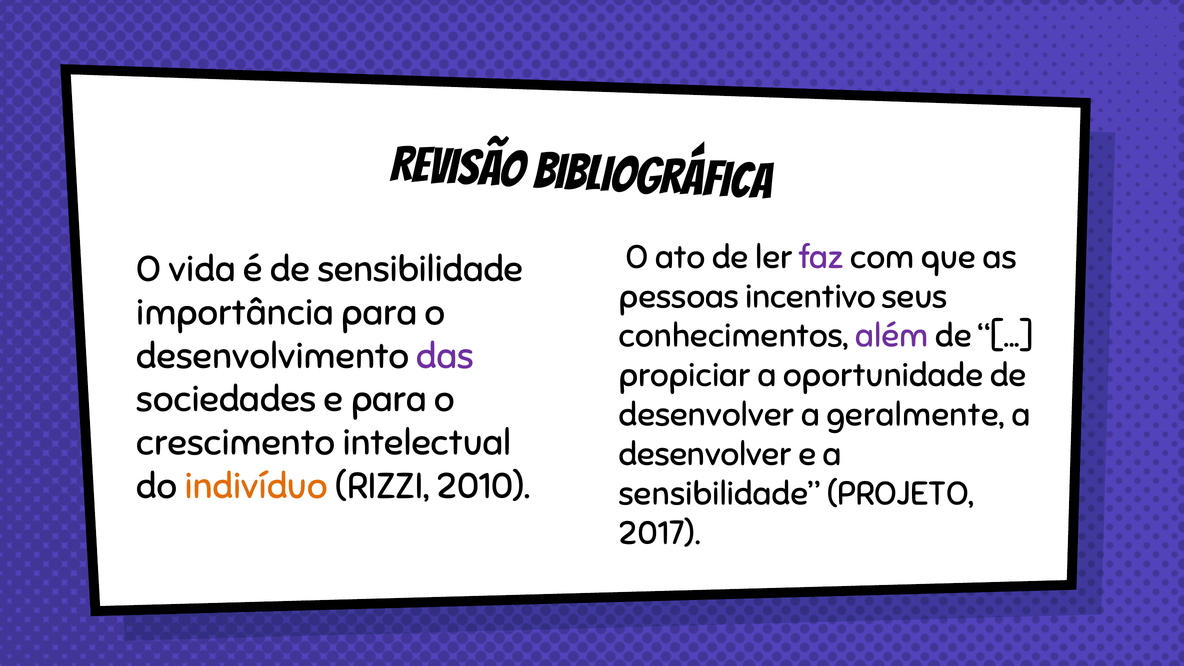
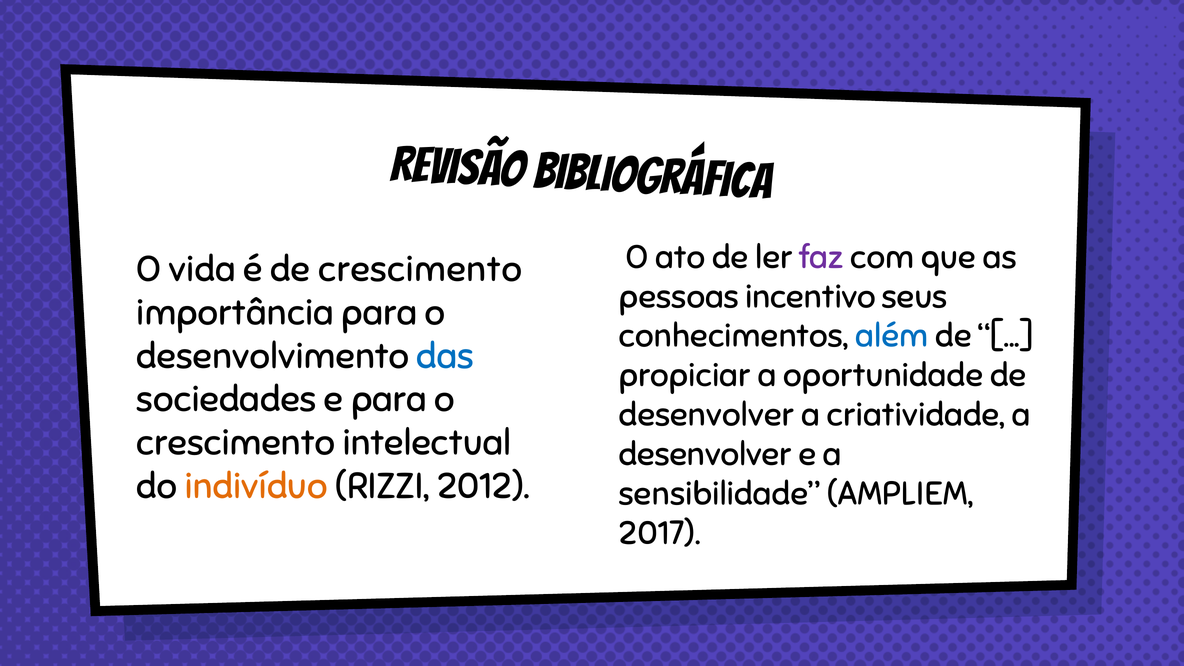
de sensibilidade: sensibilidade -> crescimento
além colour: purple -> blue
das colour: purple -> blue
geralmente: geralmente -> criatividade
2010: 2010 -> 2012
PROJETO: PROJETO -> AMPLIEM
